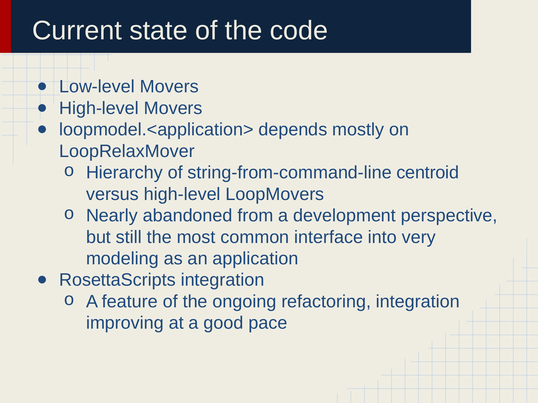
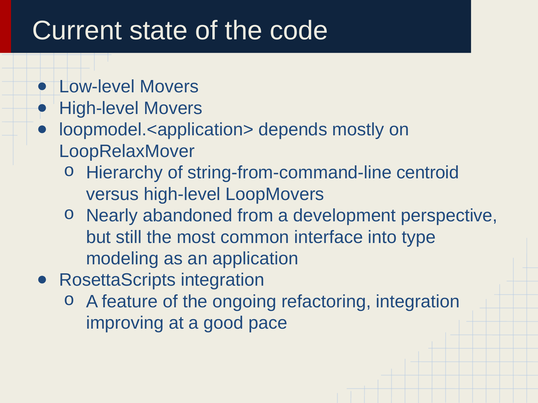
very: very -> type
